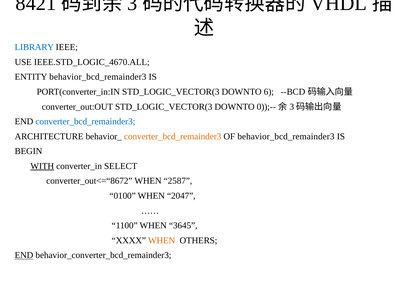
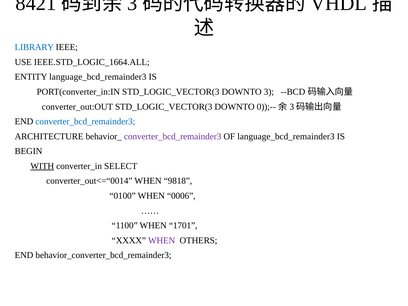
IEEE.STD_LOGIC_4670.ALL: IEEE.STD_LOGIC_4670.ALL -> IEEE.STD_LOGIC_1664.ALL
ENTITY behavior_bcd_remainder3: behavior_bcd_remainder3 -> language_bcd_remainder3
DOWNTO 6: 6 -> 3
converter_bcd_remainder3 at (173, 136) colour: orange -> purple
OF behavior_bcd_remainder3: behavior_bcd_remainder3 -> language_bcd_remainder3
converter_out<=“8672: converter_out<=“8672 -> converter_out<=“0014
2587: 2587 -> 9818
2047: 2047 -> 0006
3645: 3645 -> 1701
WHEN at (162, 240) colour: orange -> purple
END at (24, 255) underline: present -> none
